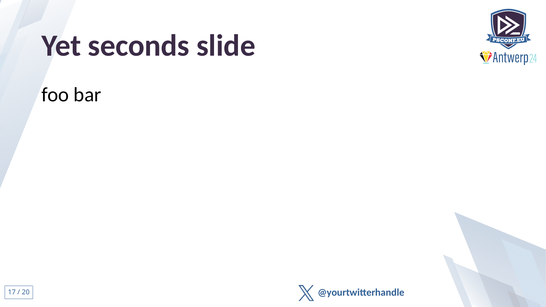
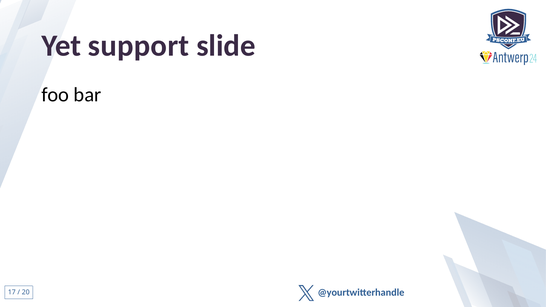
seconds: seconds -> support
